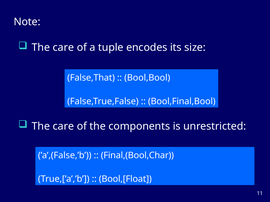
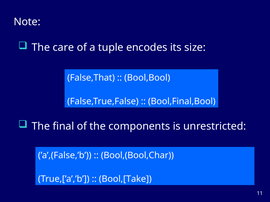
care at (63, 127): care -> final
Final,(Bool,Char: Final,(Bool,Char -> Bool,(Bool,Char
Bool,[Float: Bool,[Float -> Bool,[Take
